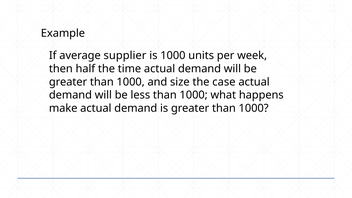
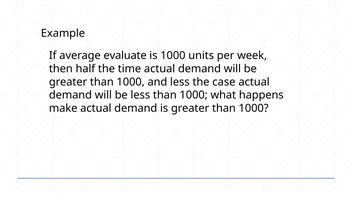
supplier: supplier -> evaluate
and size: size -> less
